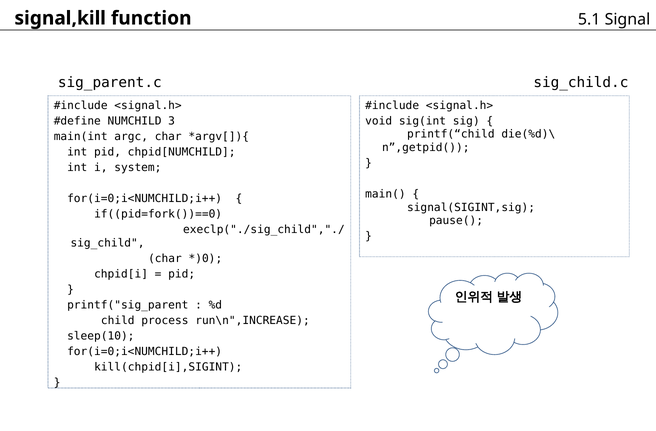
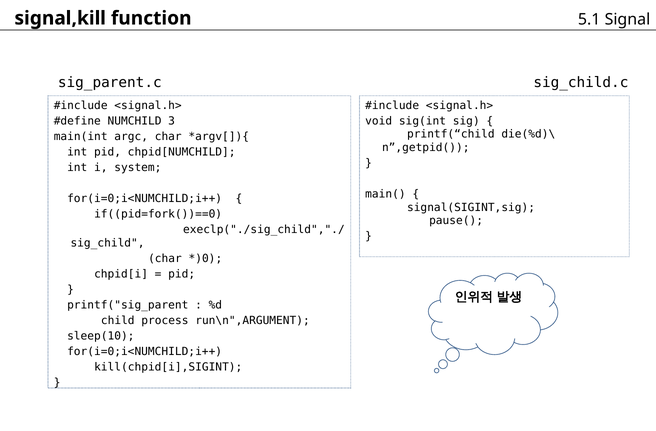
run\n",INCREASE: run\n",INCREASE -> run\n",ARGUMENT
